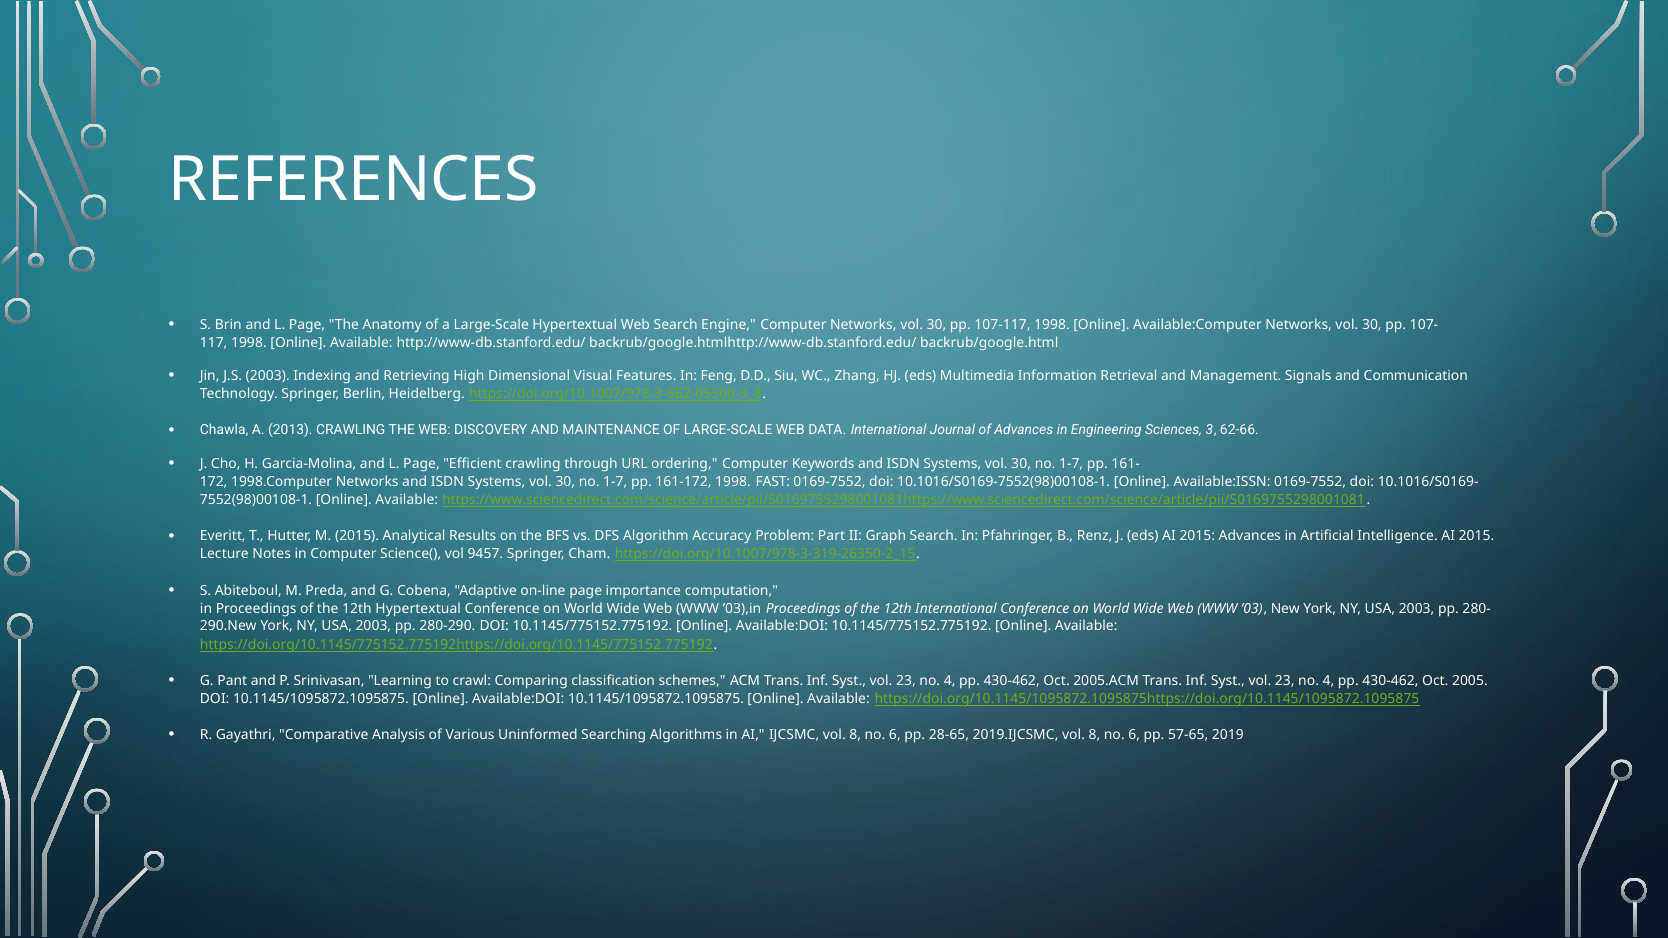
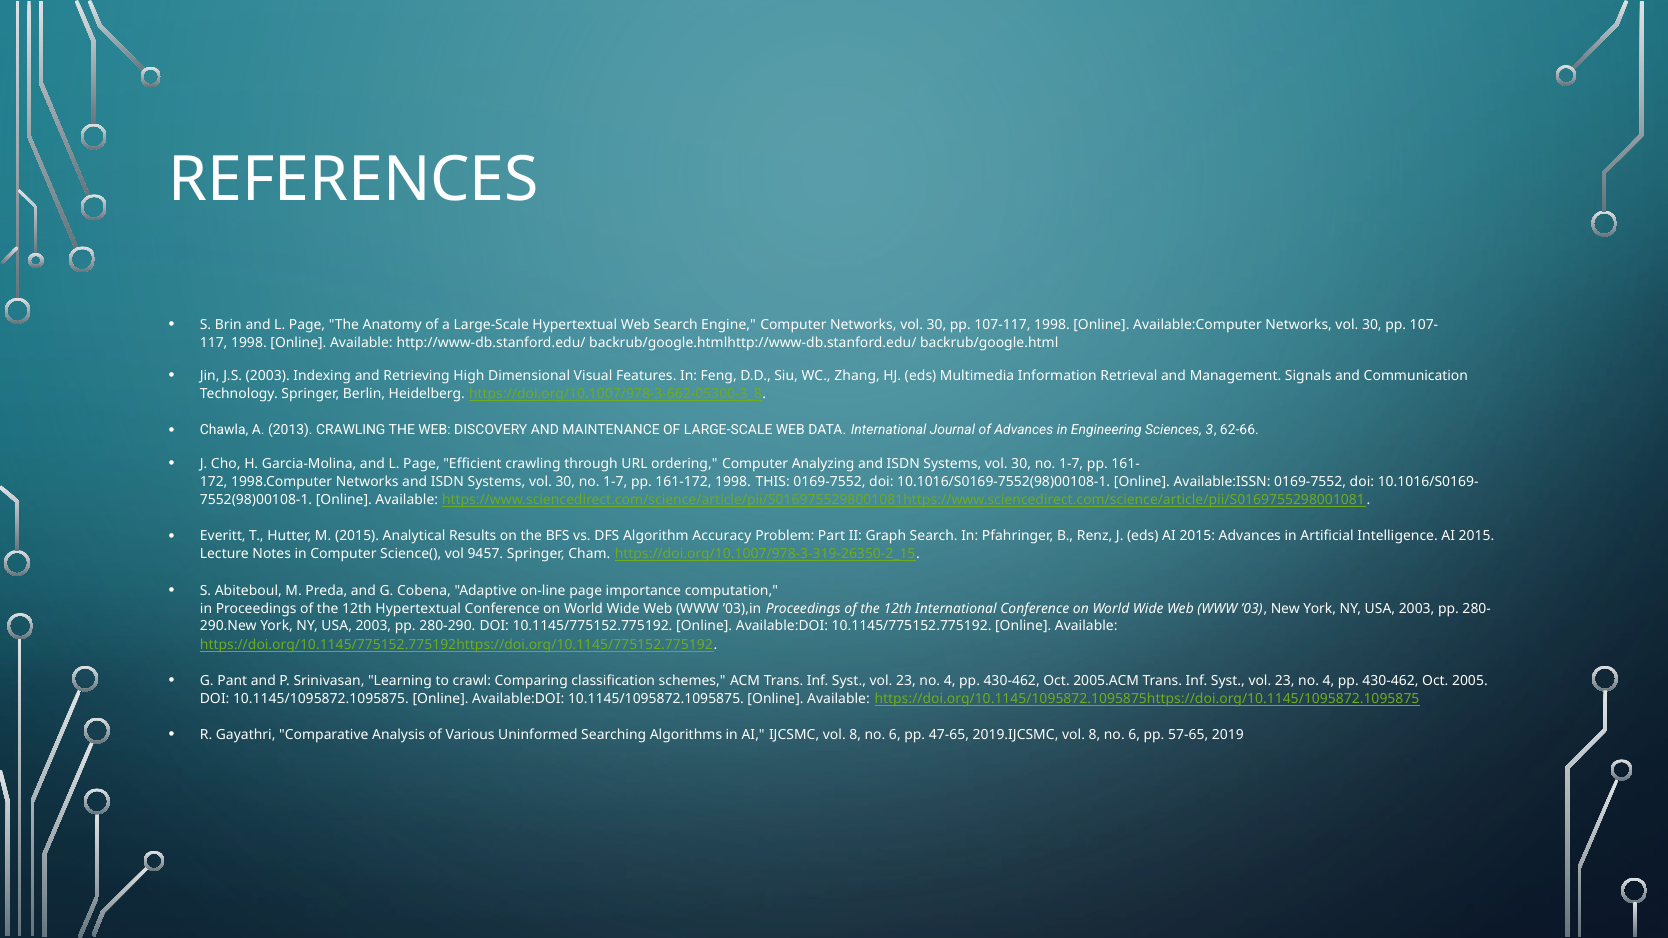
Keywords: Keywords -> Analyzing
FAST: FAST -> THIS
28-65: 28-65 -> 47-65
